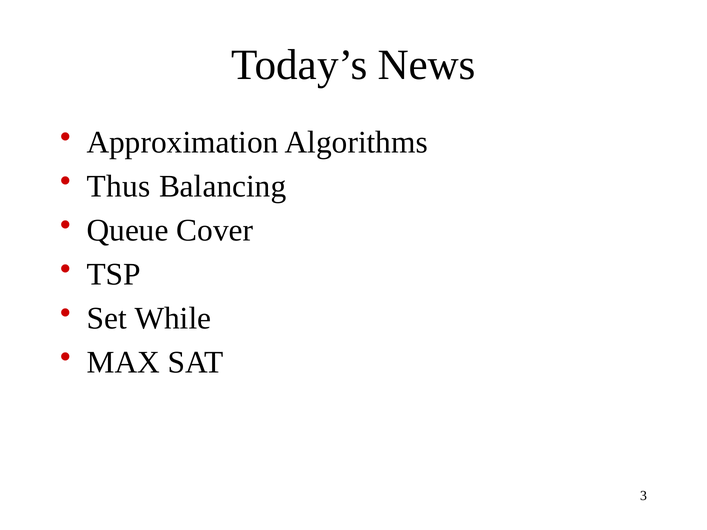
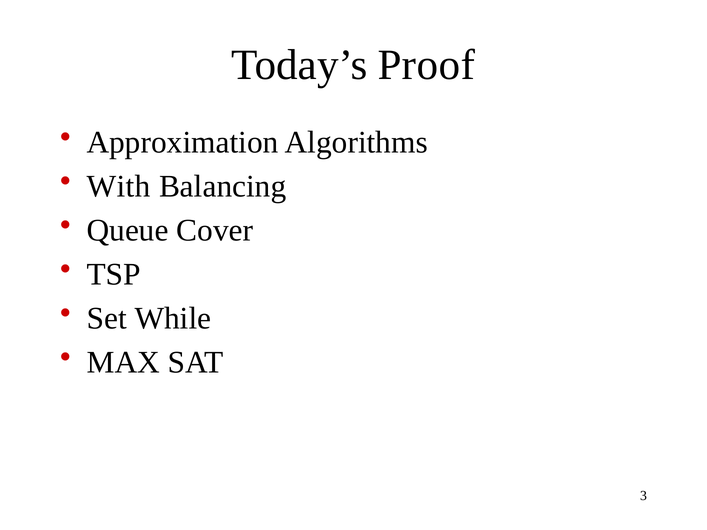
News: News -> Proof
Thus: Thus -> With
